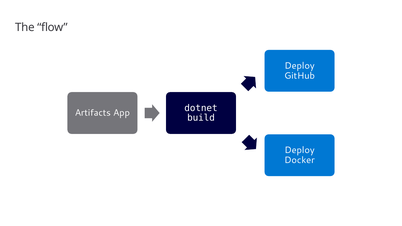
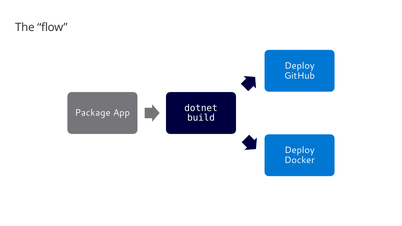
Artifacts: Artifacts -> Package
